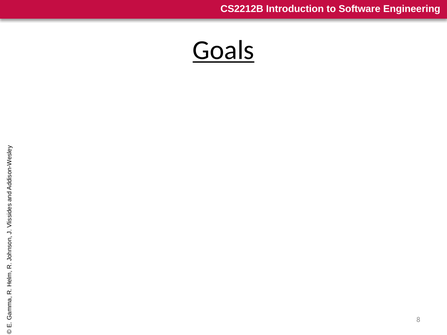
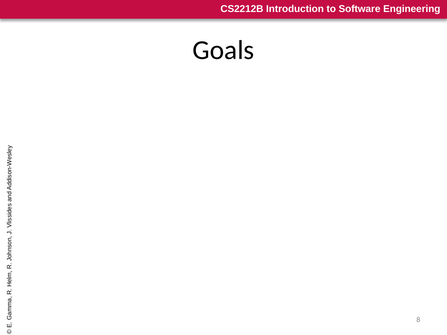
Goals underline: present -> none
